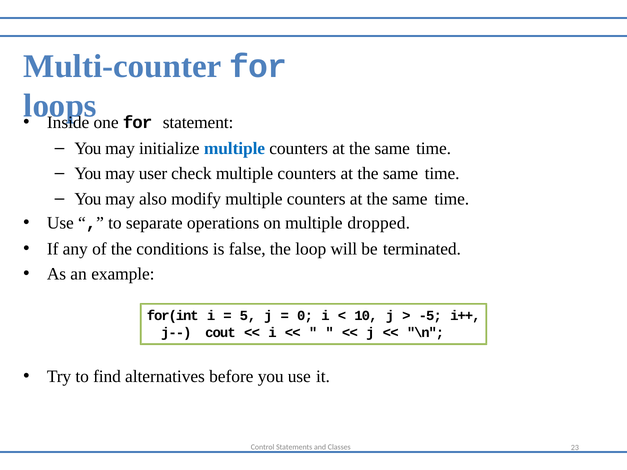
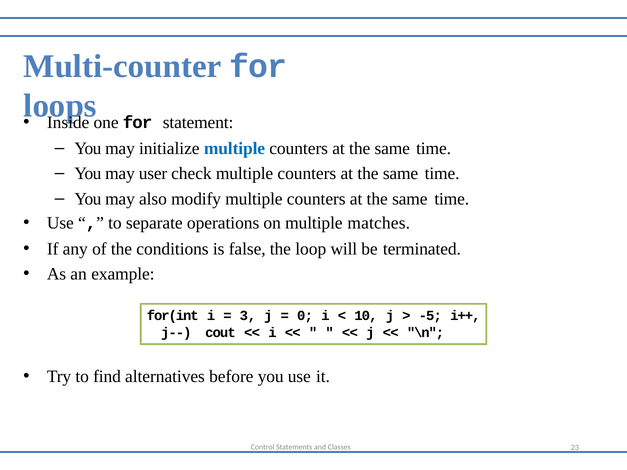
dropped: dropped -> matches
5: 5 -> 3
